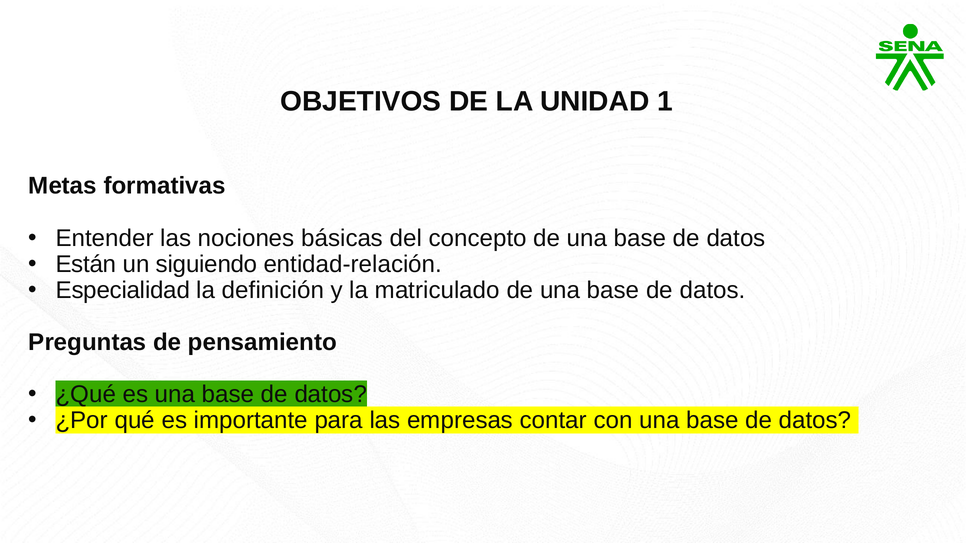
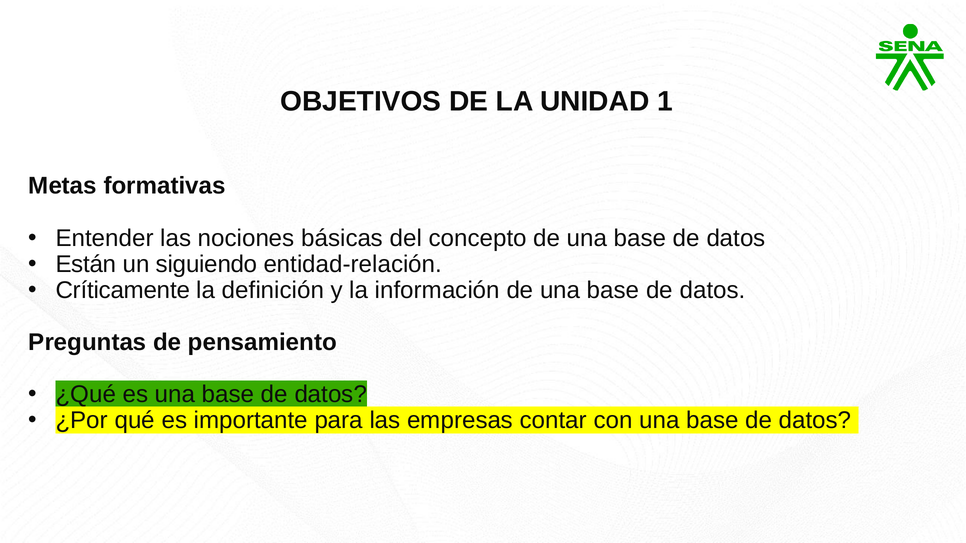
Especialidad: Especialidad -> Críticamente
matriculado: matriculado -> información
